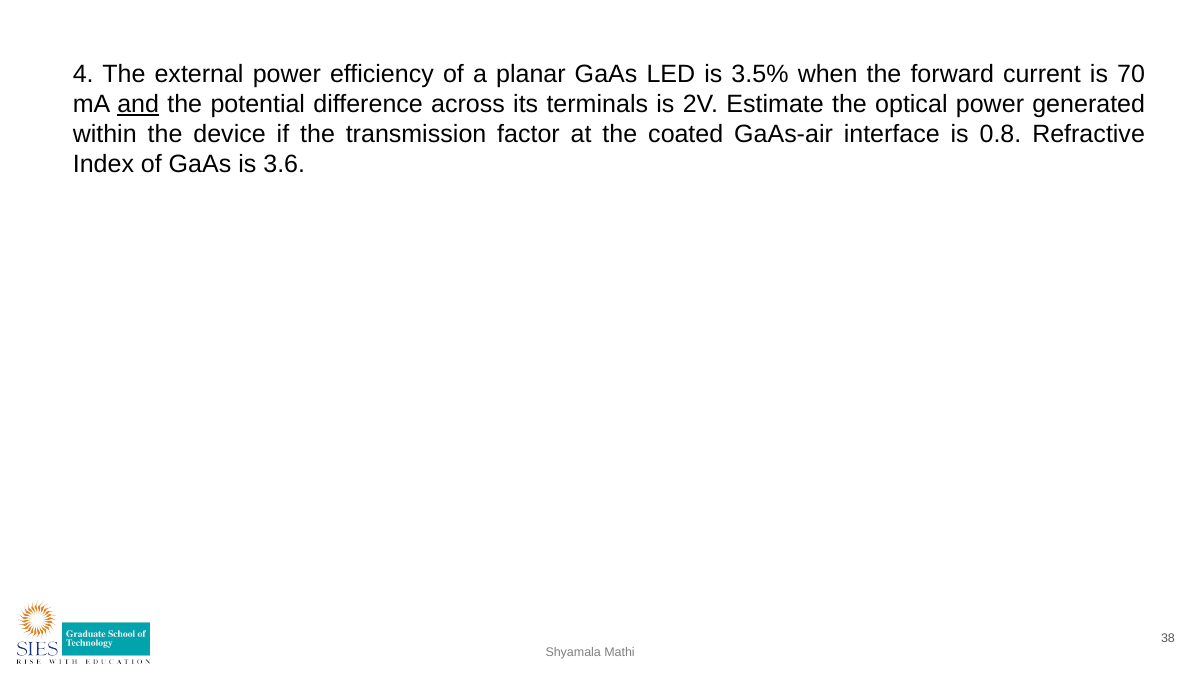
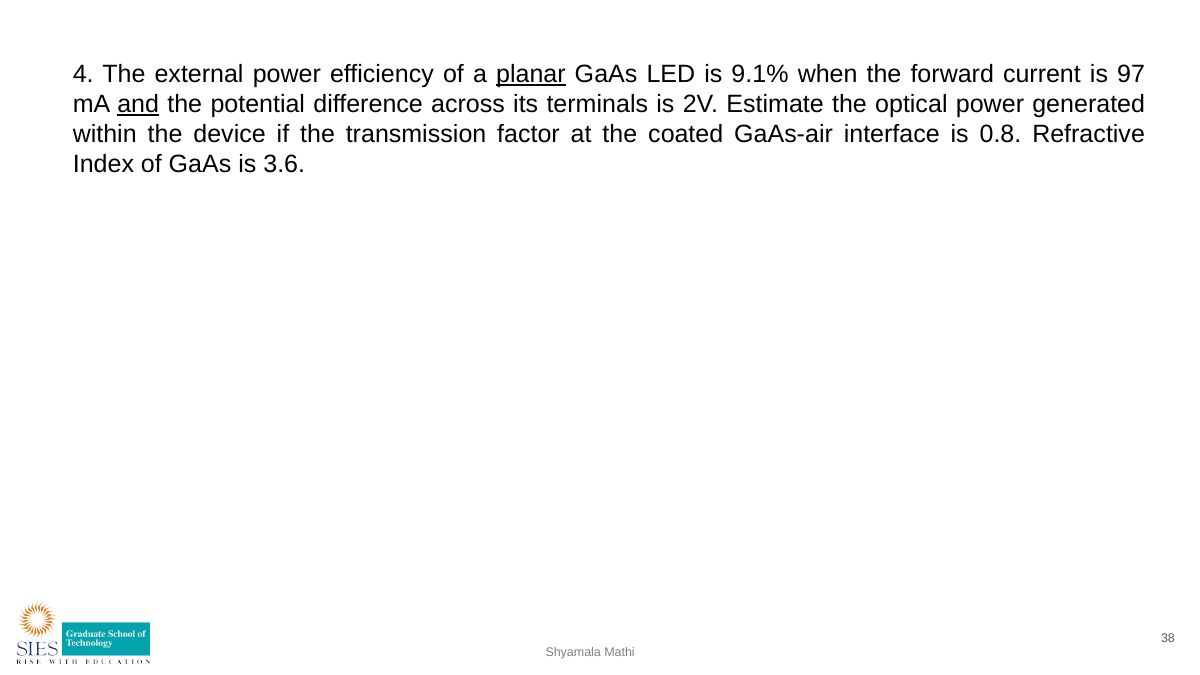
planar underline: none -> present
3.5%: 3.5% -> 9.1%
70: 70 -> 97
